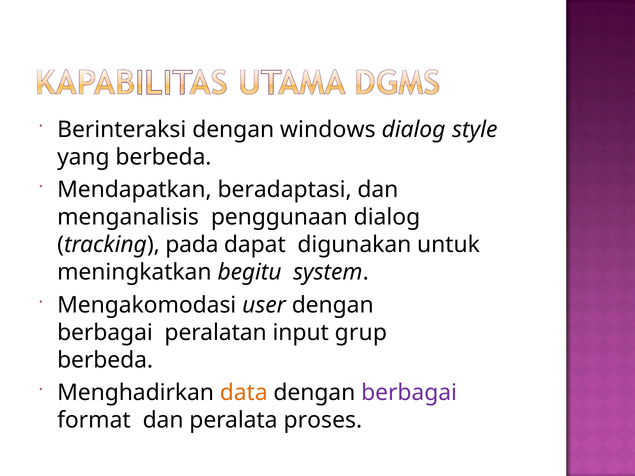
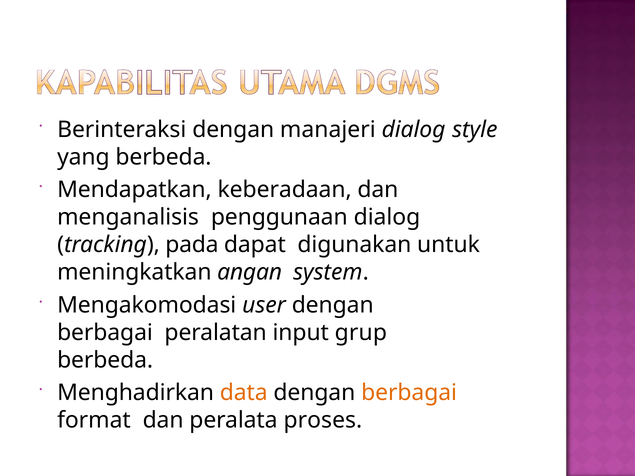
windows: windows -> manajeri
beradaptasi: beradaptasi -> keberadaan
begitu: begitu -> angan
berbagai at (409, 393) colour: purple -> orange
